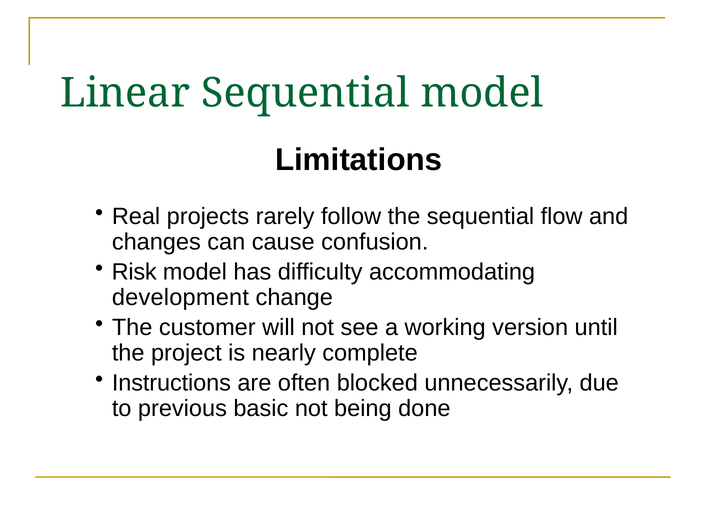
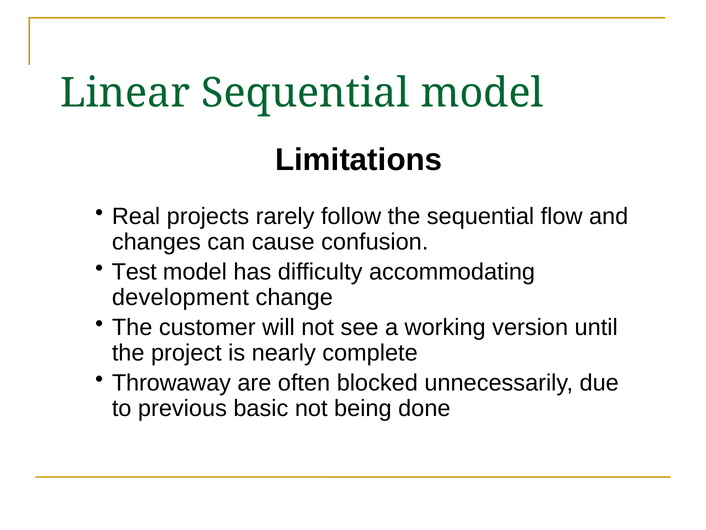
Risk: Risk -> Test
Instructions: Instructions -> Throwaway
